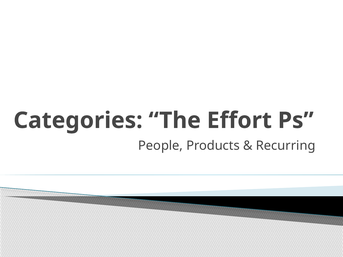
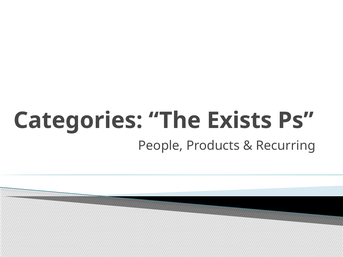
Effort: Effort -> Exists
